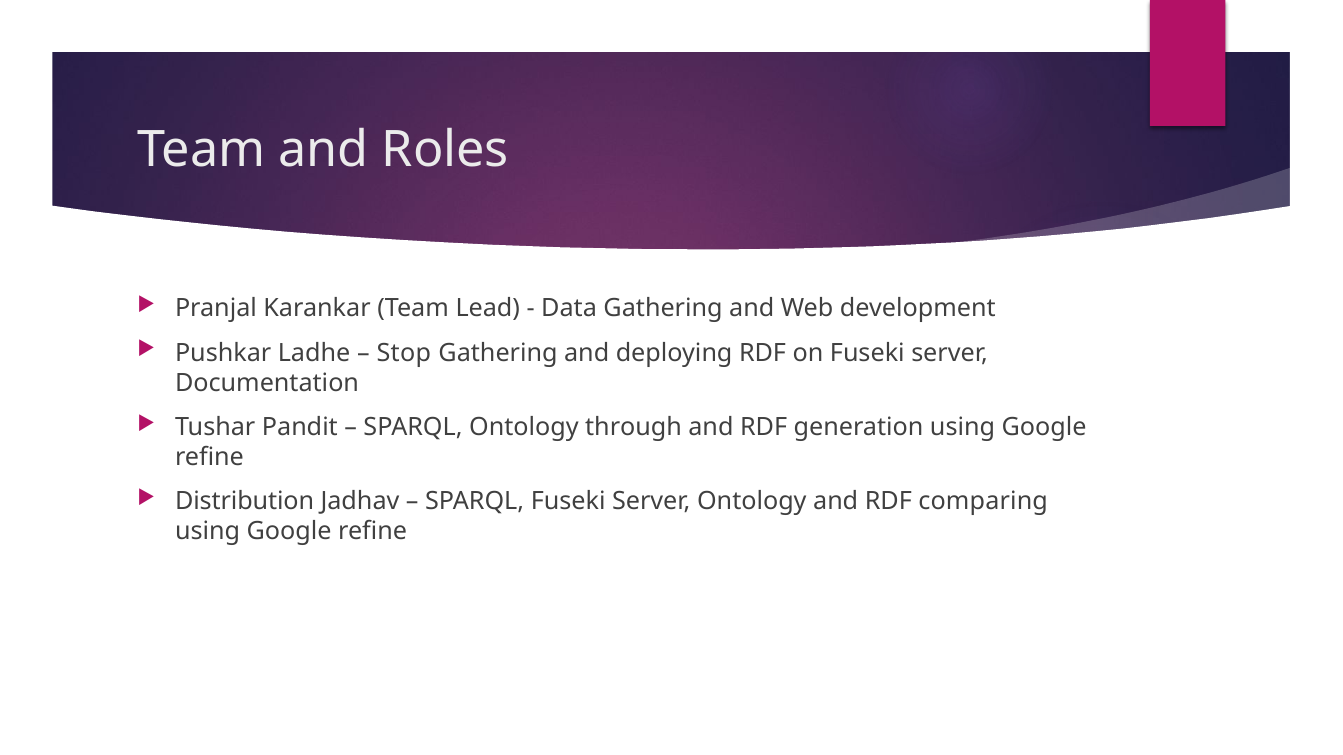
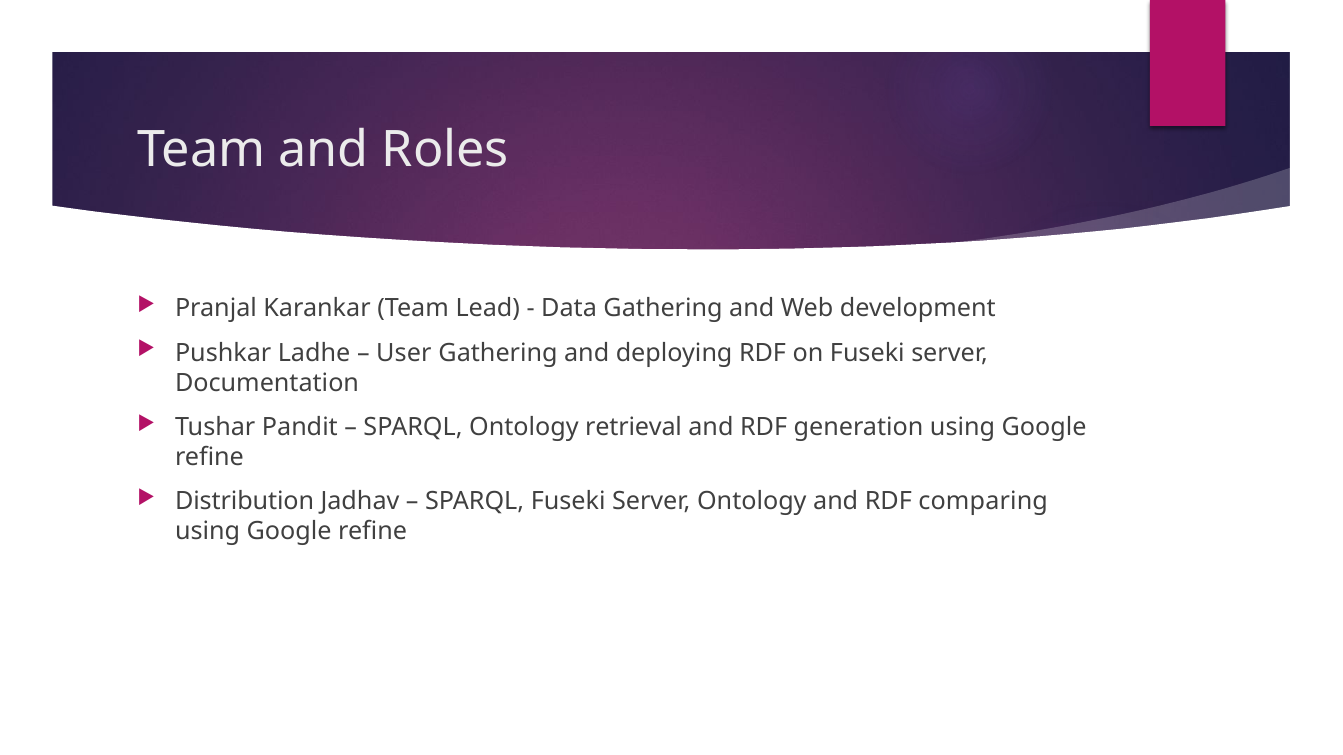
Stop: Stop -> User
through: through -> retrieval
